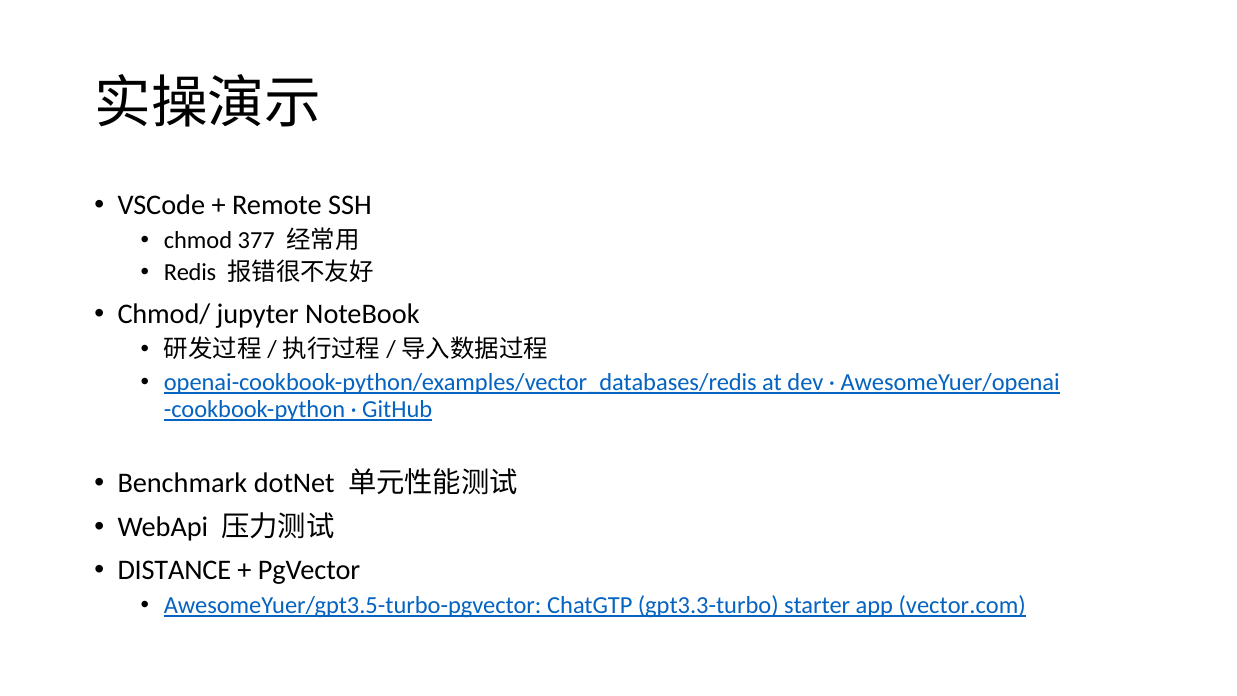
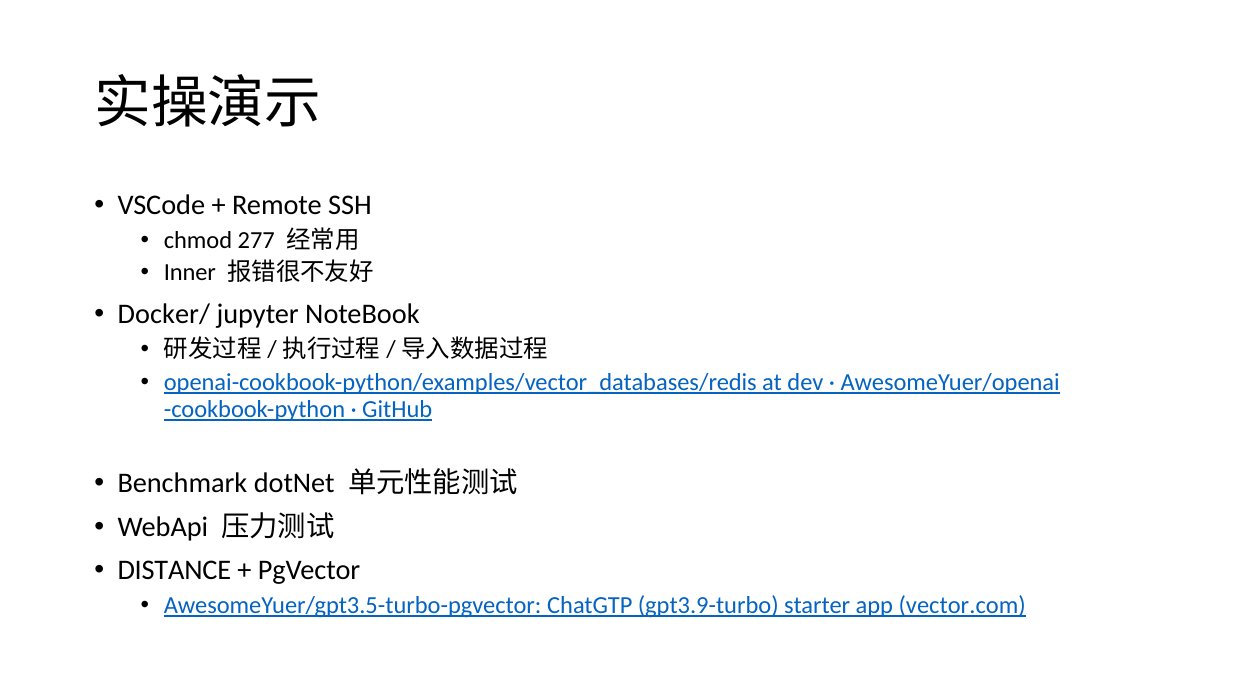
377: 377 -> 277
Redis: Redis -> Inner
Chmod/: Chmod/ -> Docker/
gpt3.3-turbo: gpt3.3-turbo -> gpt3.9-turbo
